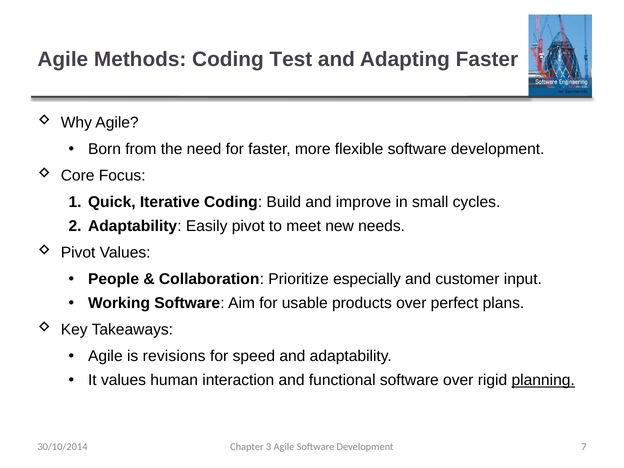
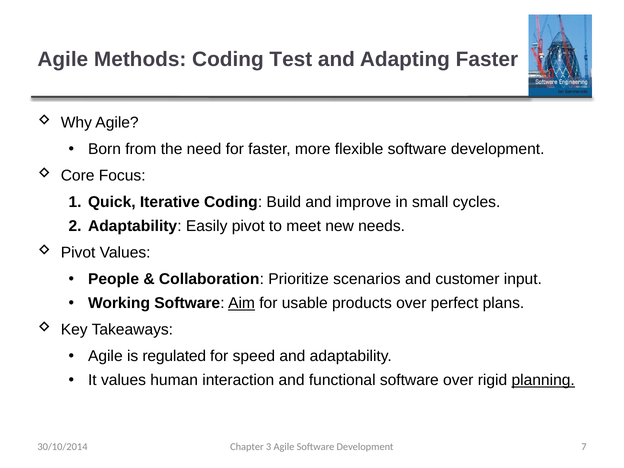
especially: especially -> scenarios
Aim underline: none -> present
revisions: revisions -> regulated
